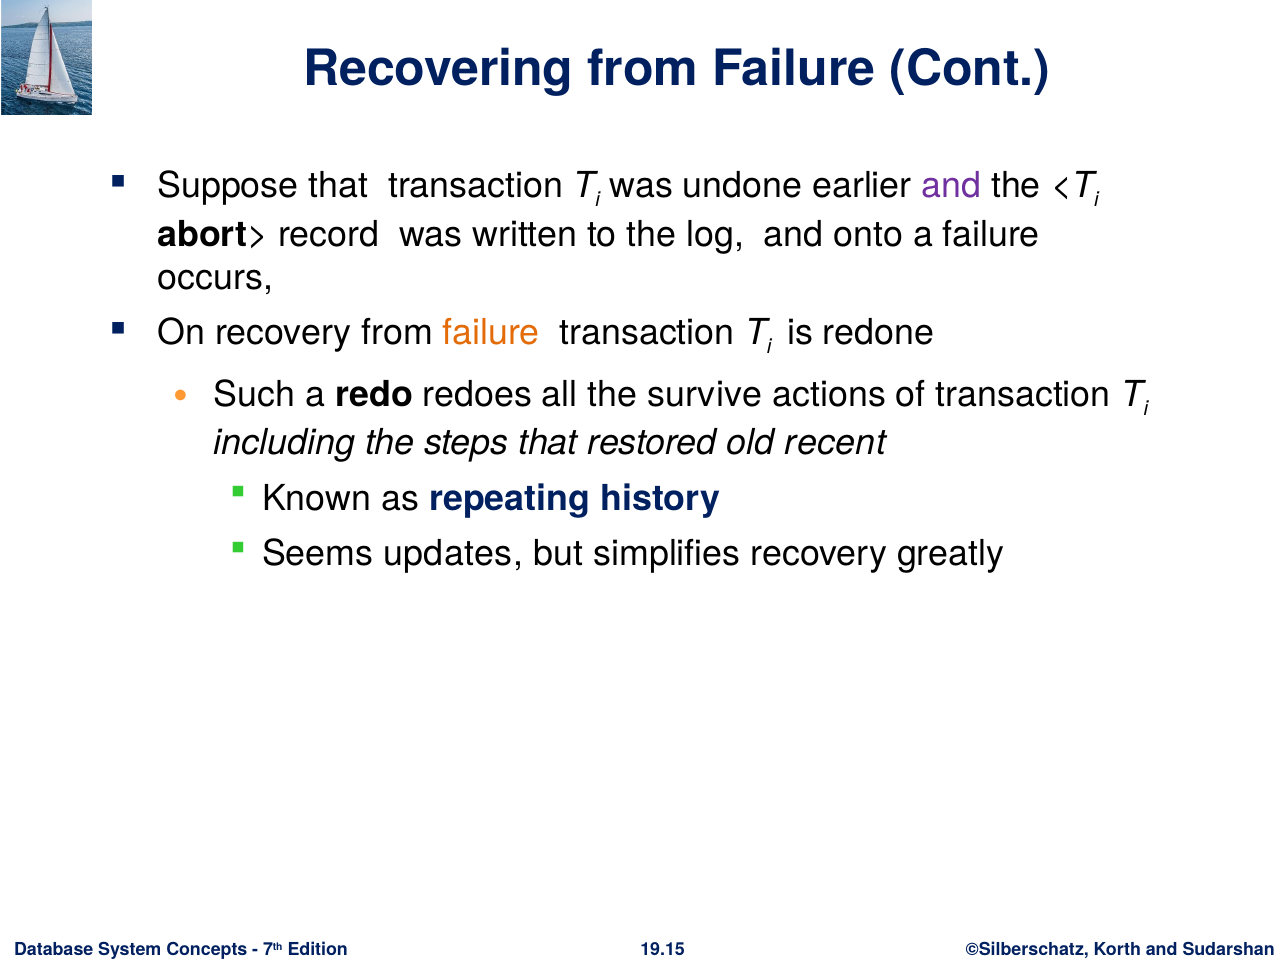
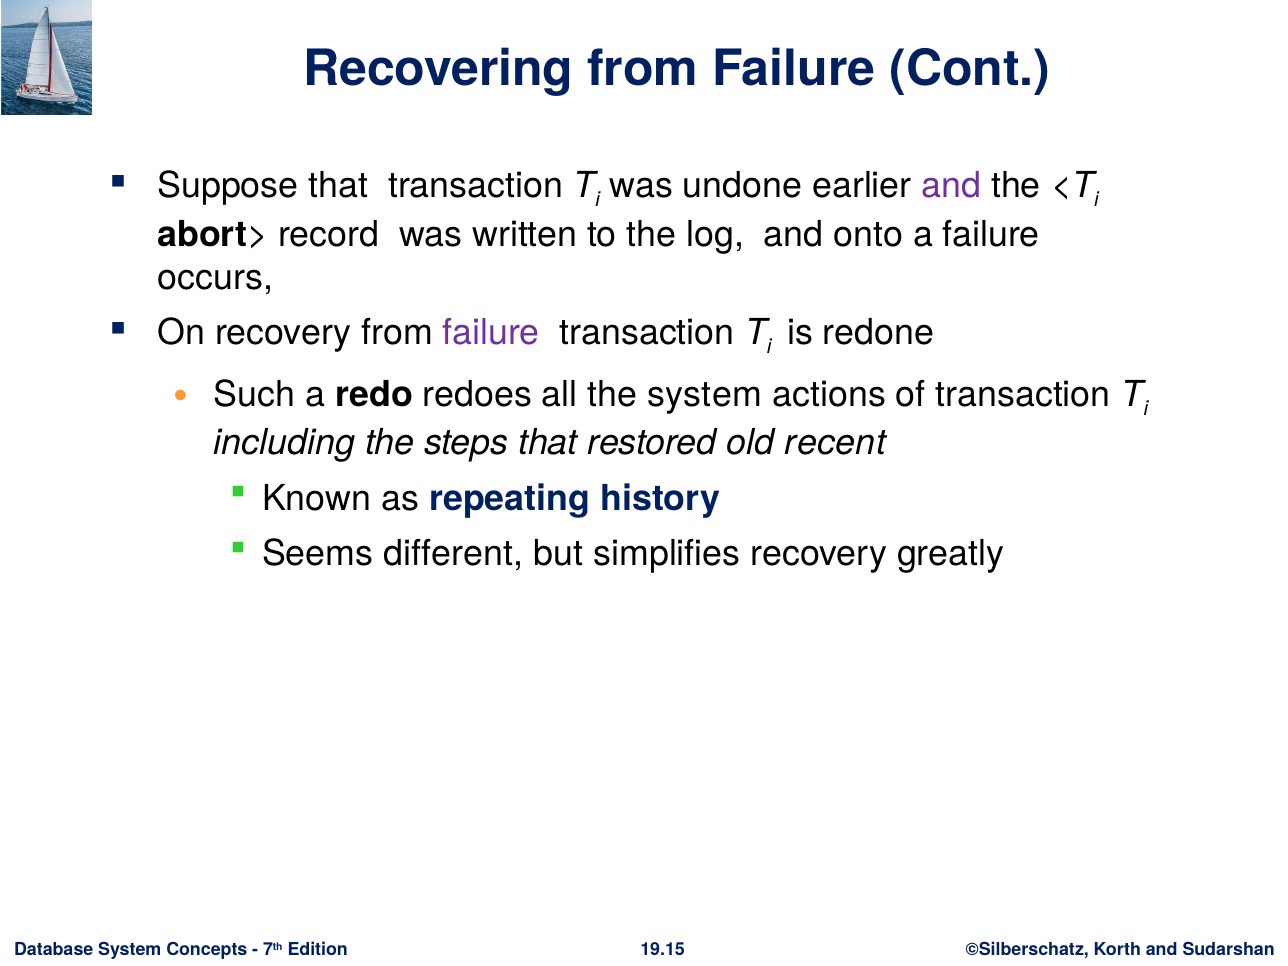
failure at (491, 333) colour: orange -> purple
the survive: survive -> system
updates: updates -> different
